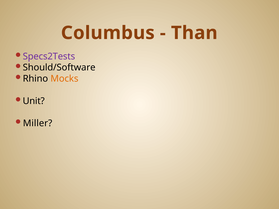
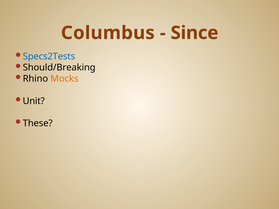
Than: Than -> Since
Specs2Tests colour: purple -> blue
Should/Software: Should/Software -> Should/Breaking
Miller: Miller -> These
